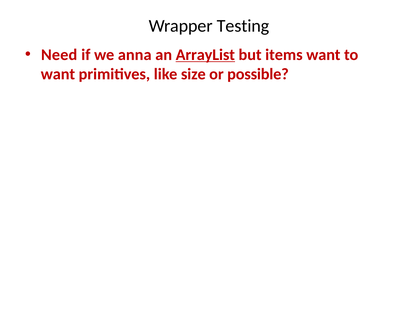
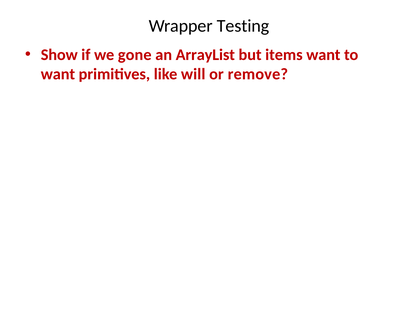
Need: Need -> Show
anna: anna -> gone
ArrayList underline: present -> none
size: size -> will
possible: possible -> remove
